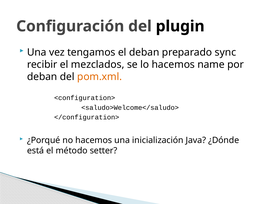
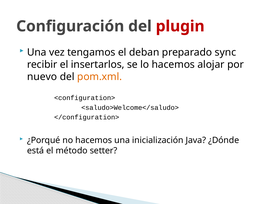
plugin colour: black -> red
mezclados: mezclados -> insertarlos
name: name -> alojar
deban at (42, 76): deban -> nuevo
